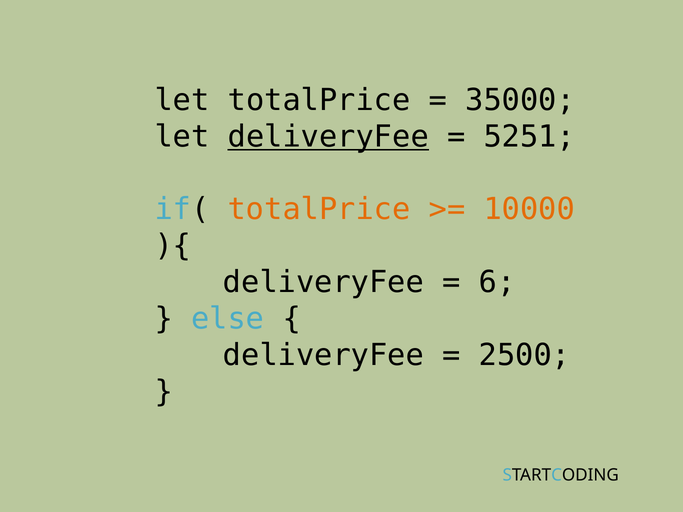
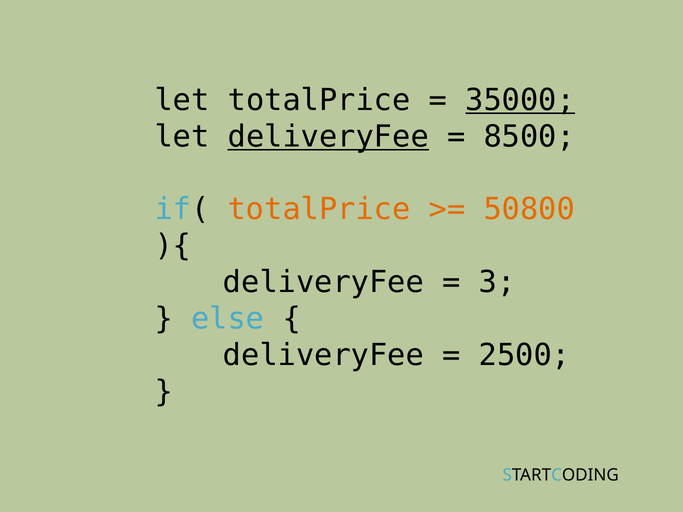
35000 underline: none -> present
5251: 5251 -> 8500
10000: 10000 -> 50800
6: 6 -> 3
